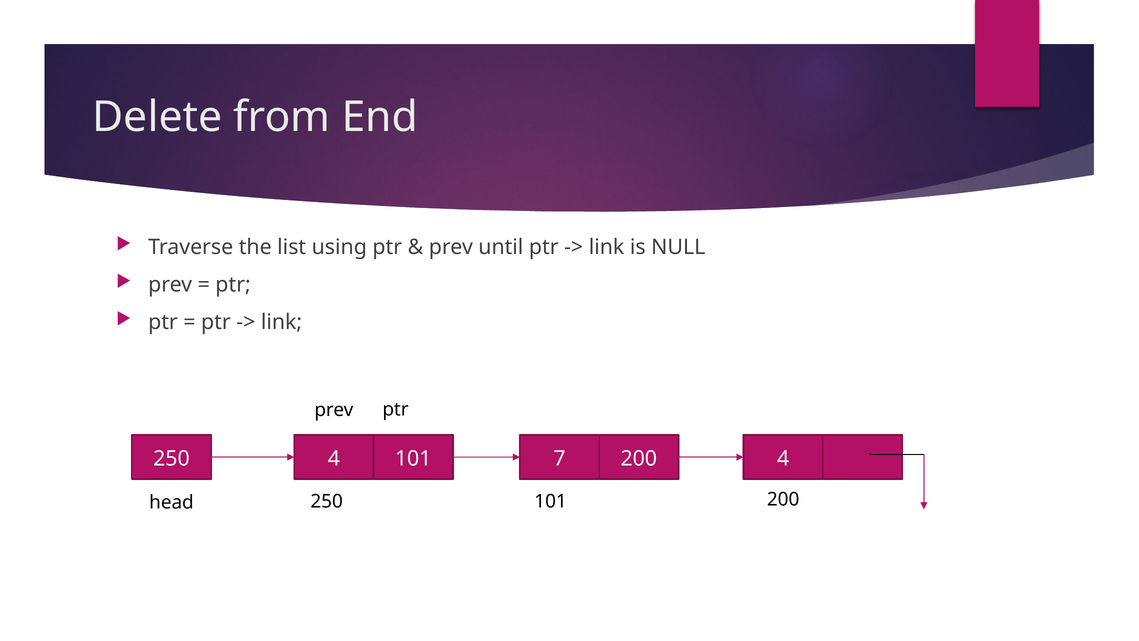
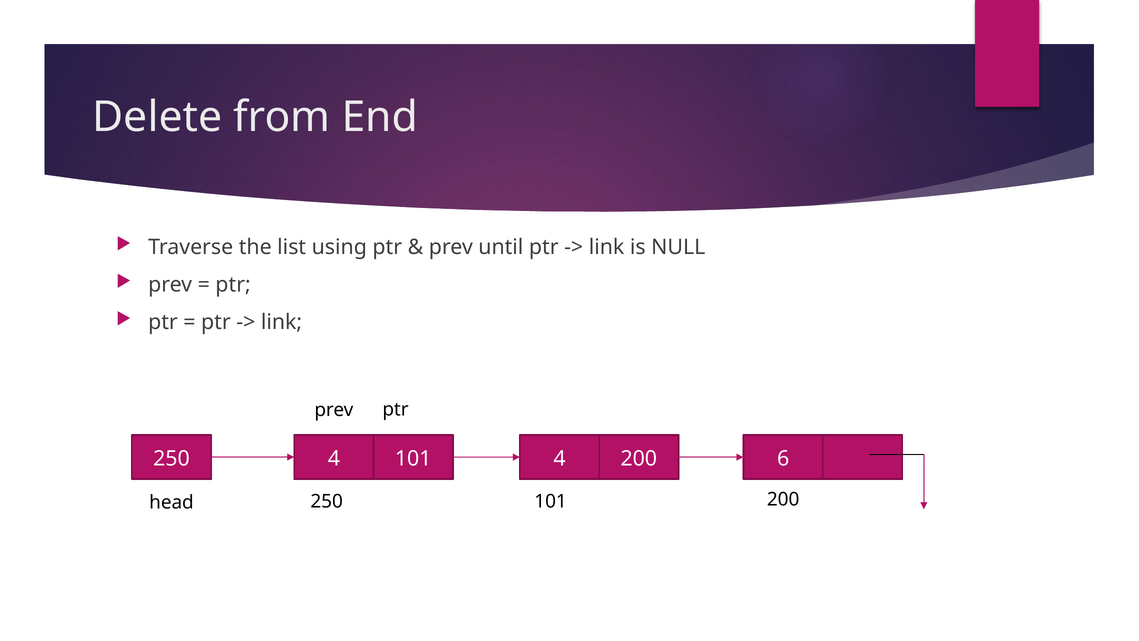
101 7: 7 -> 4
200 4: 4 -> 6
